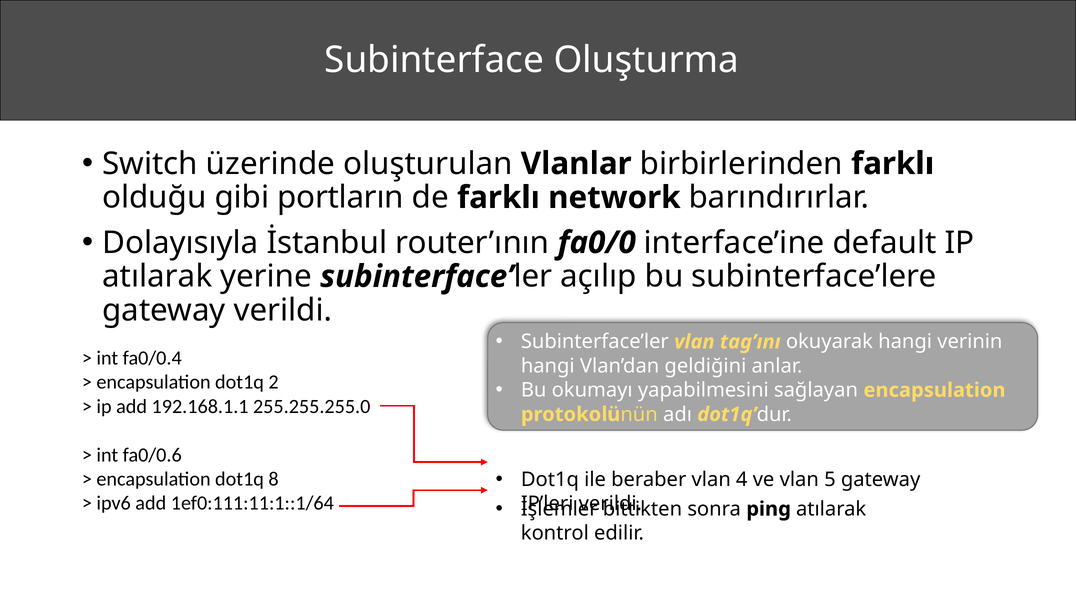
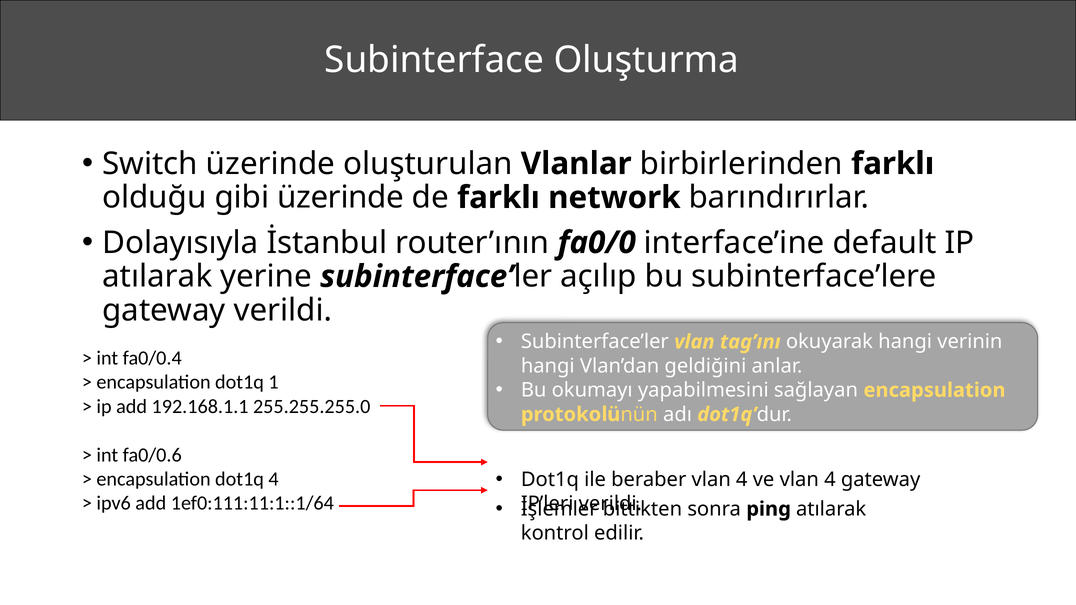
gibi portların: portların -> üzerinde
2: 2 -> 1
ve vlan 5: 5 -> 4
dot1q 8: 8 -> 4
